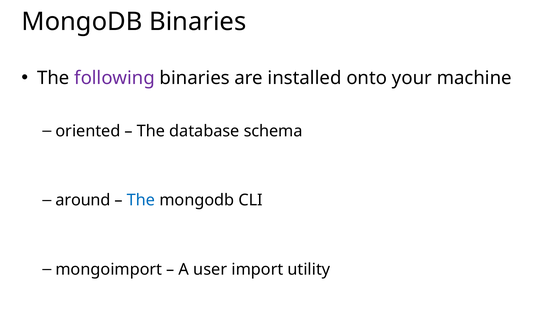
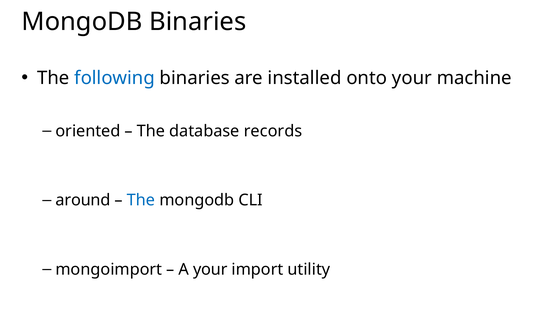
following colour: purple -> blue
schema: schema -> records
A user: user -> your
